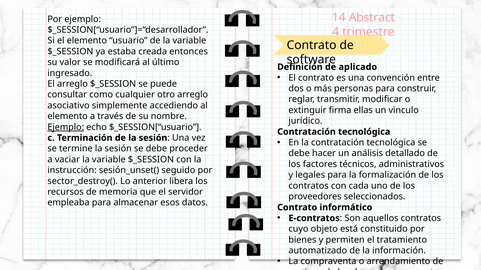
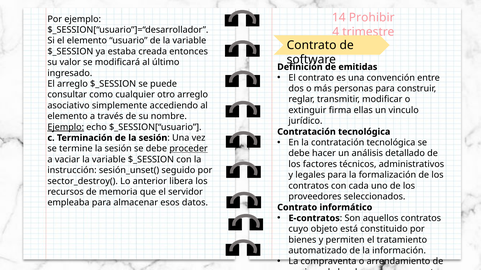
Abstract: Abstract -> Prohibir
aplicado: aplicado -> emitidas
proceder underline: none -> present
